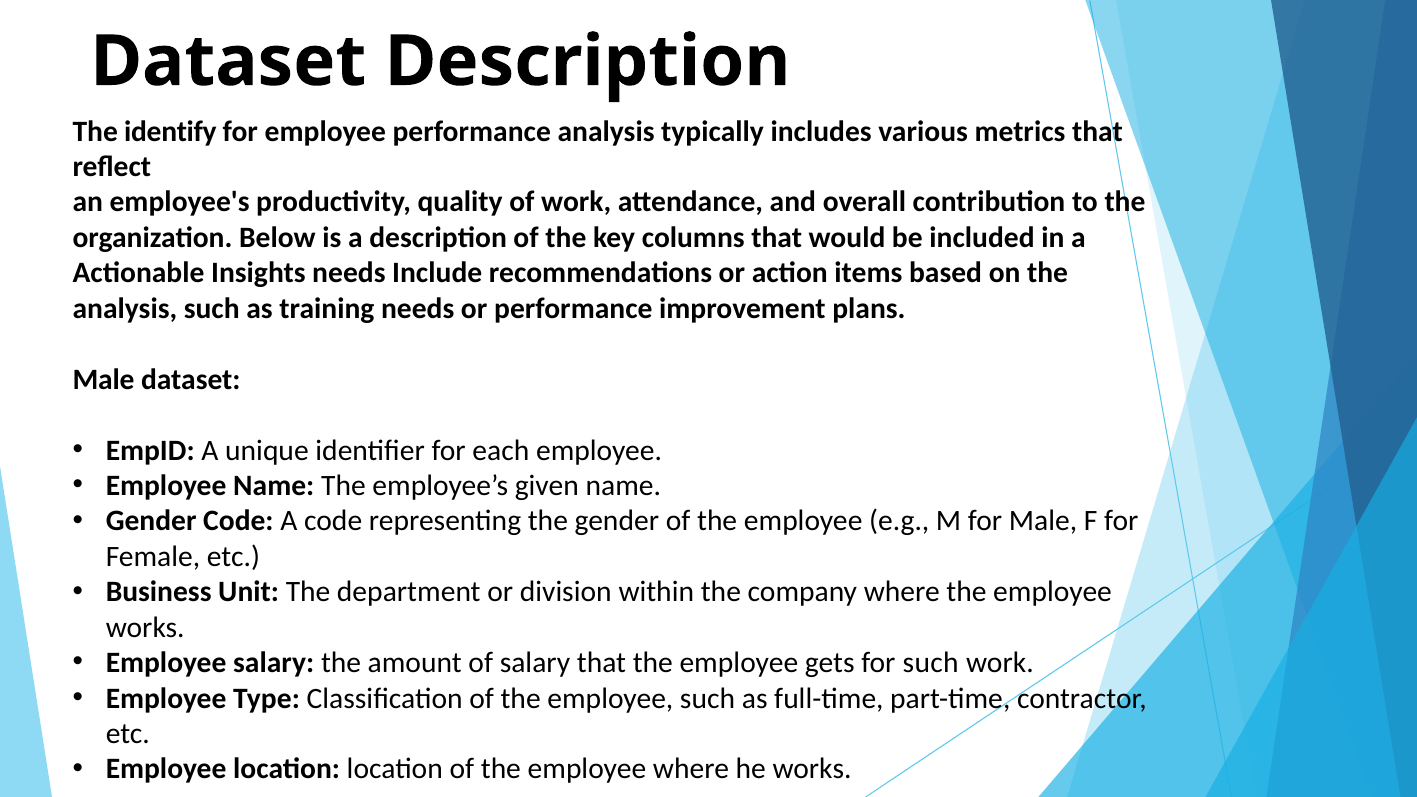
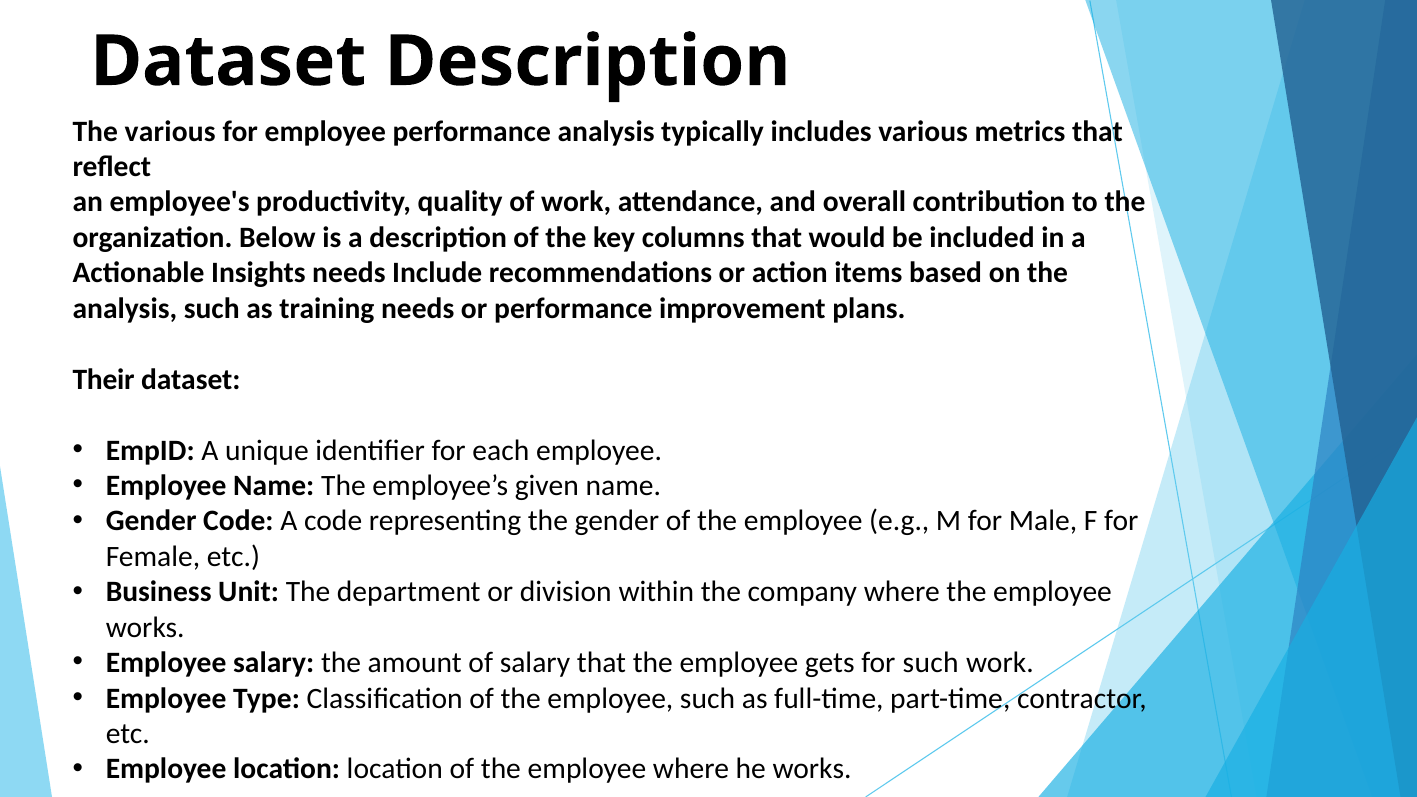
The identify: identify -> various
Male at (104, 379): Male -> Their
